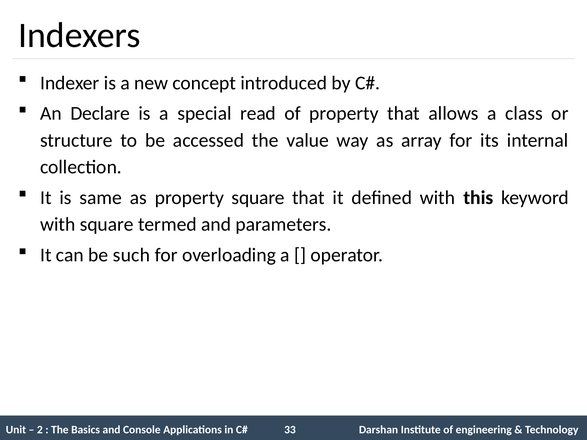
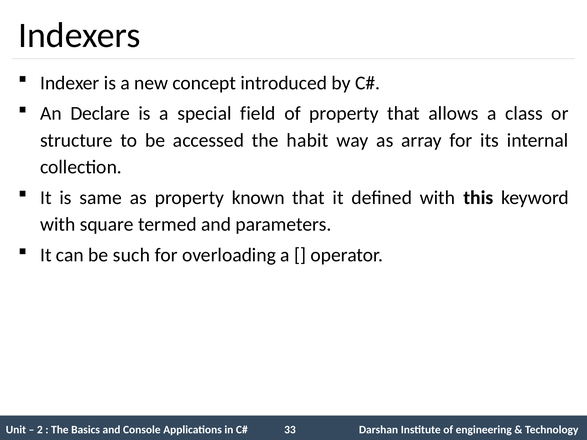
read: read -> field
value: value -> habit
property square: square -> known
